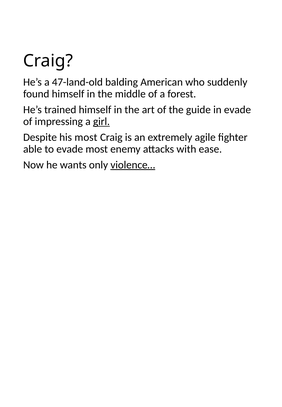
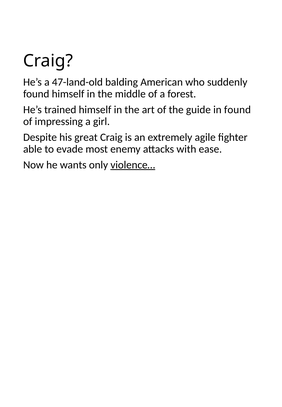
in evade: evade -> found
girl underline: present -> none
his most: most -> great
